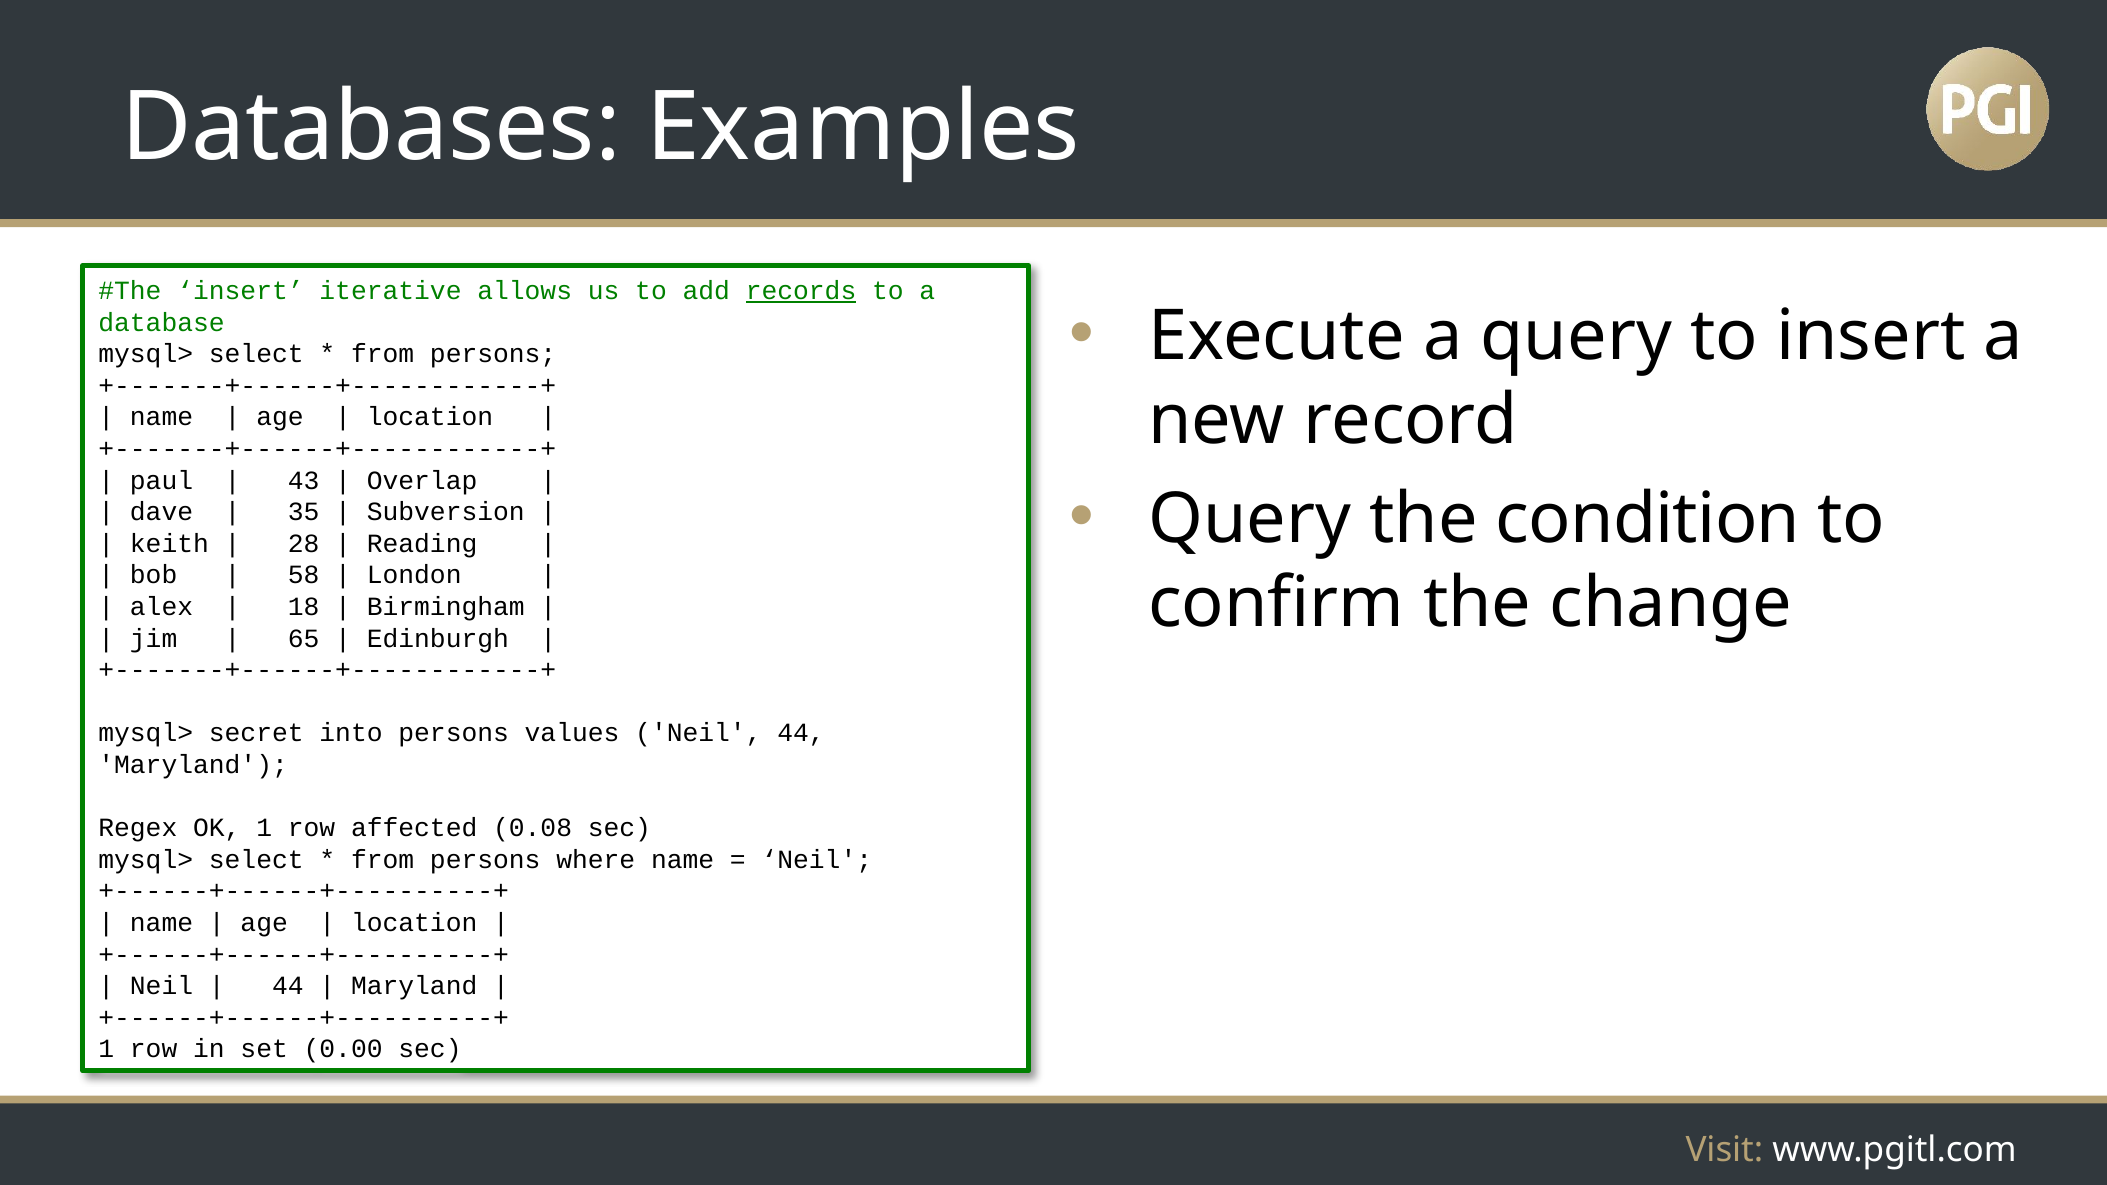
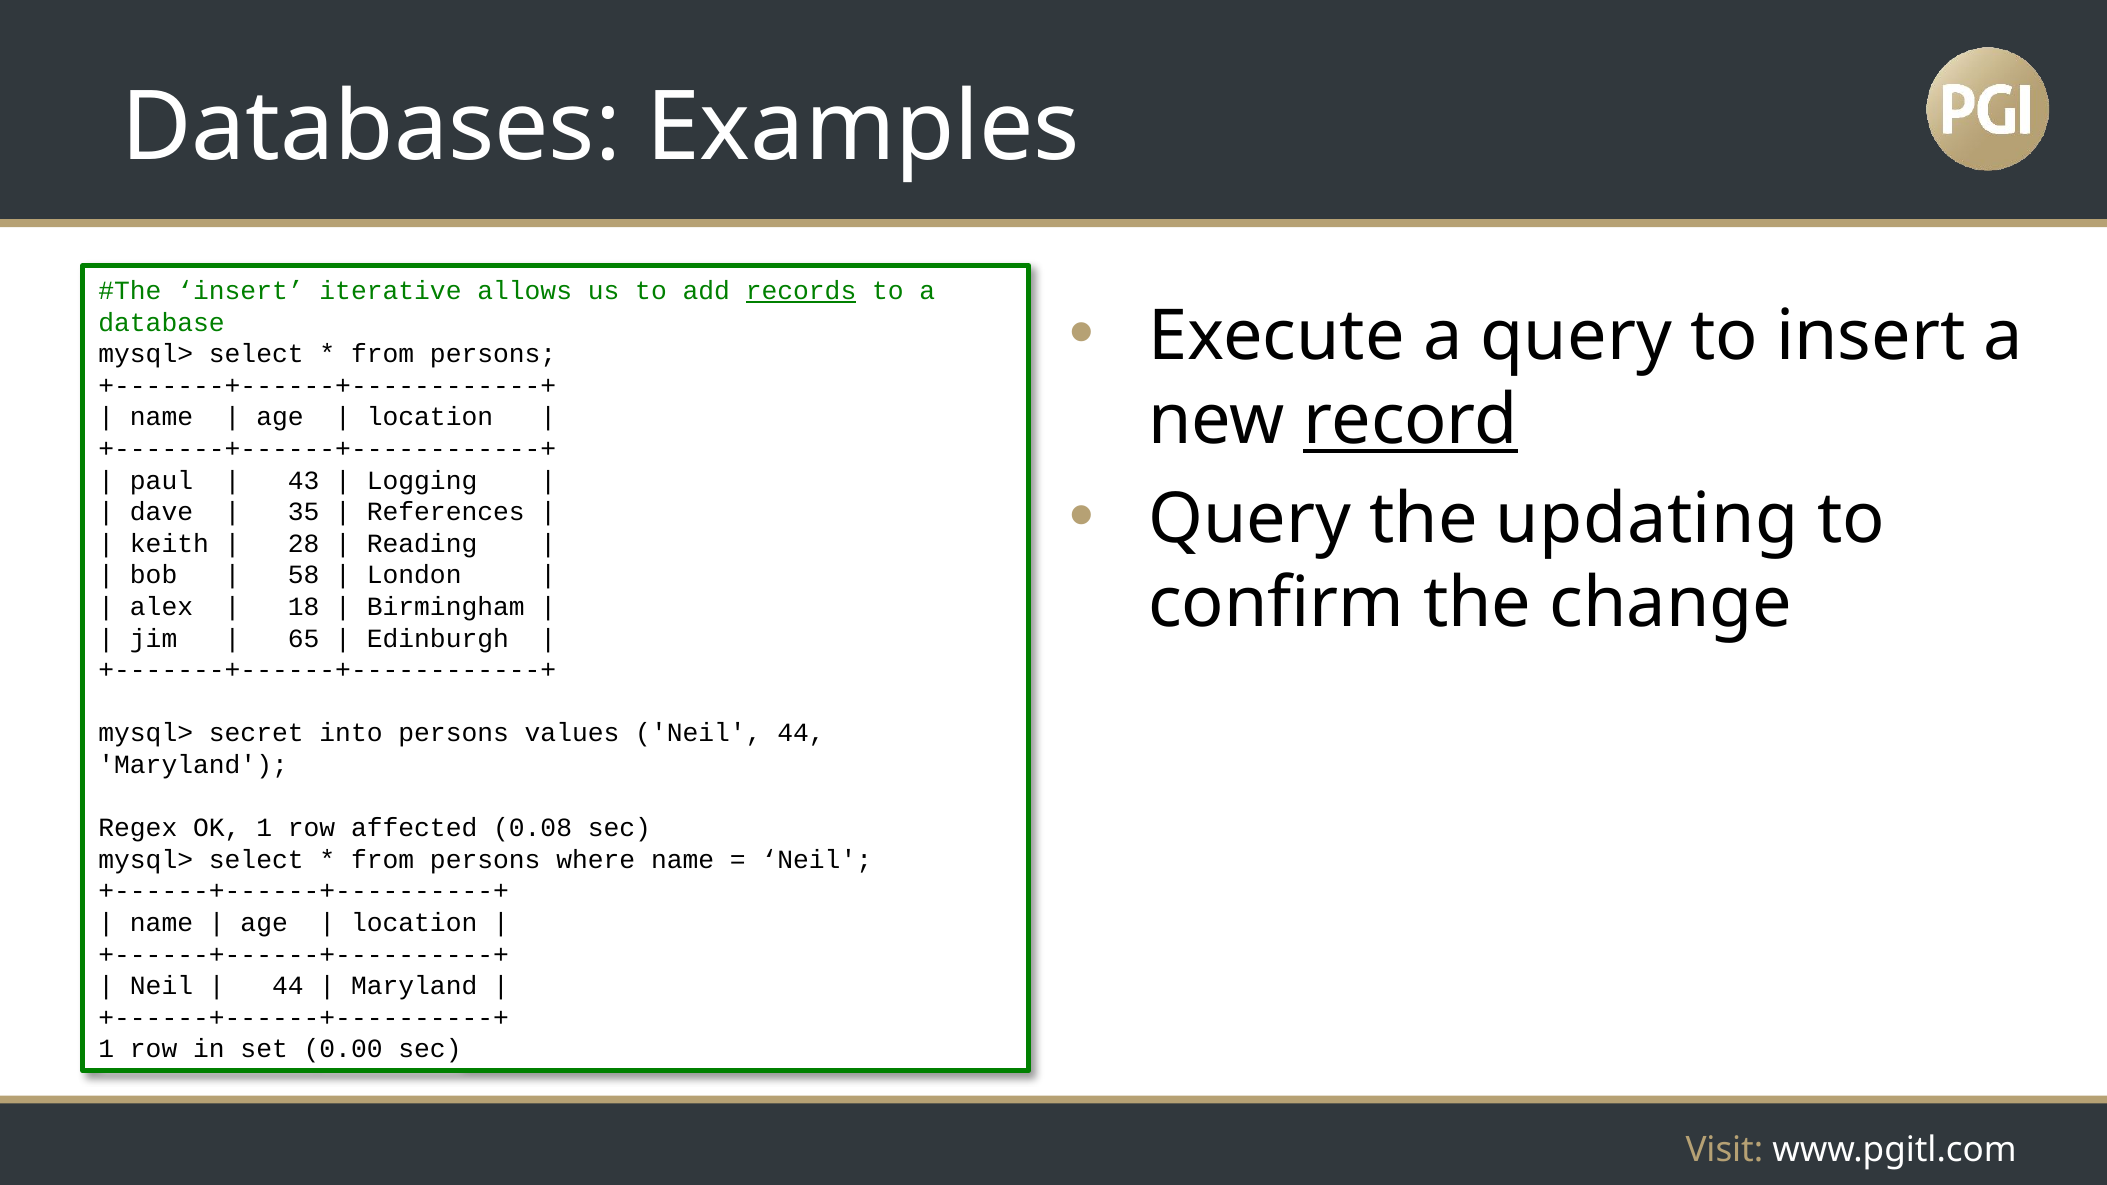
record underline: none -> present
Overlap: Overlap -> Logging
condition: condition -> updating
Subversion: Subversion -> References
